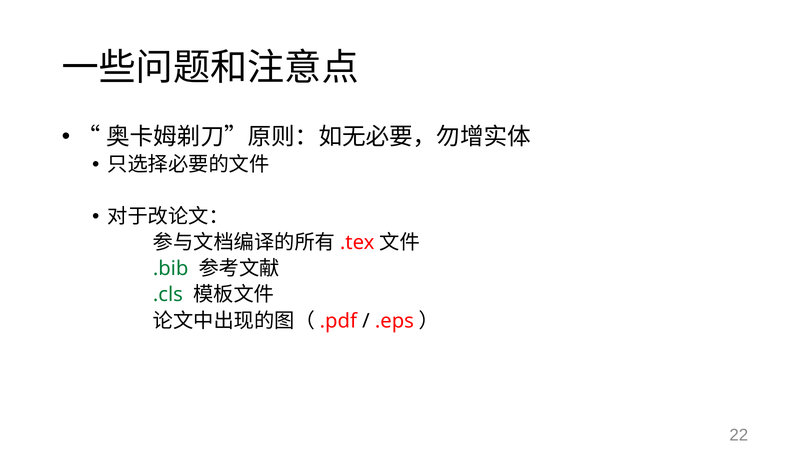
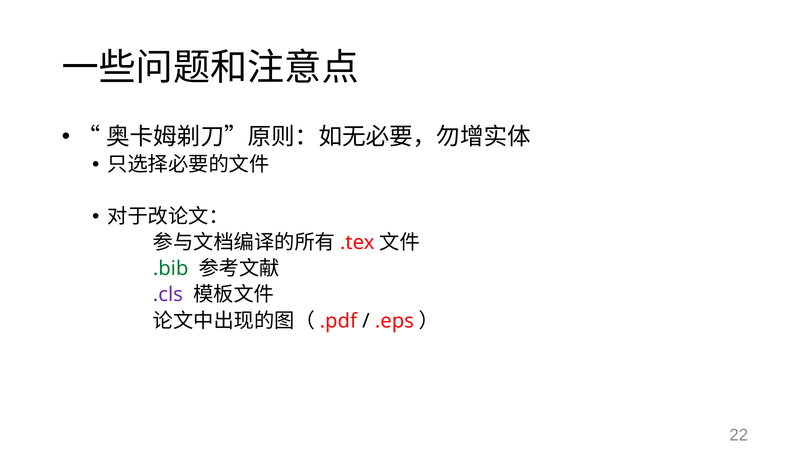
.cls colour: green -> purple
